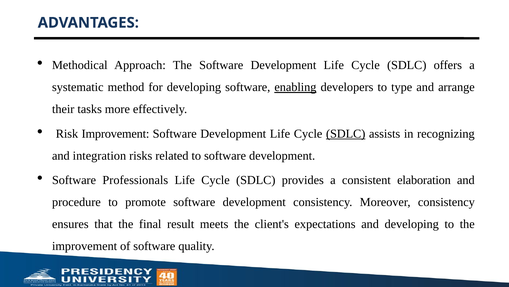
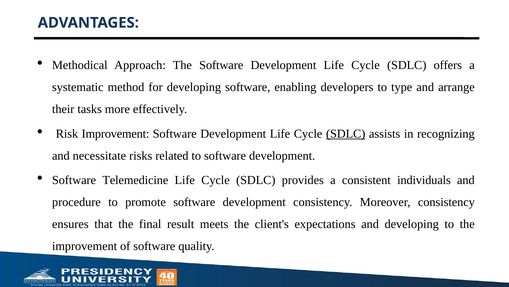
enabling underline: present -> none
integration: integration -> necessitate
Professionals: Professionals -> Telemedicine
elaboration: elaboration -> individuals
